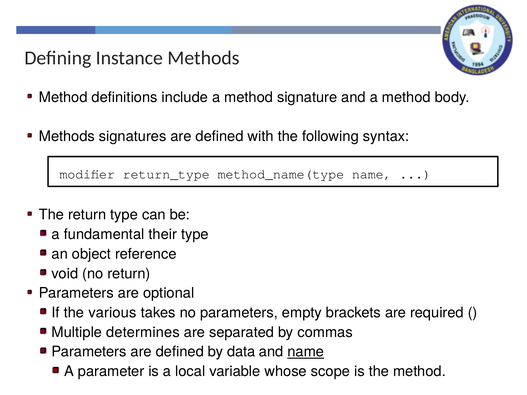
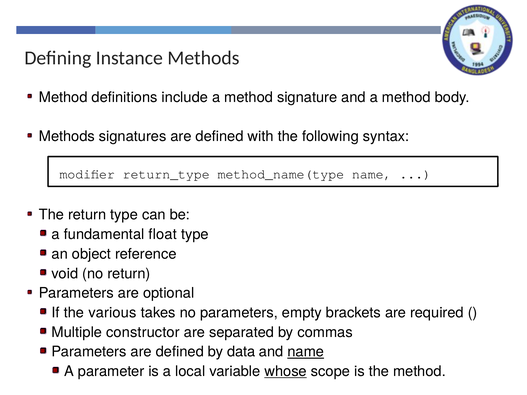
their: their -> float
determines: determines -> constructor
whose underline: none -> present
